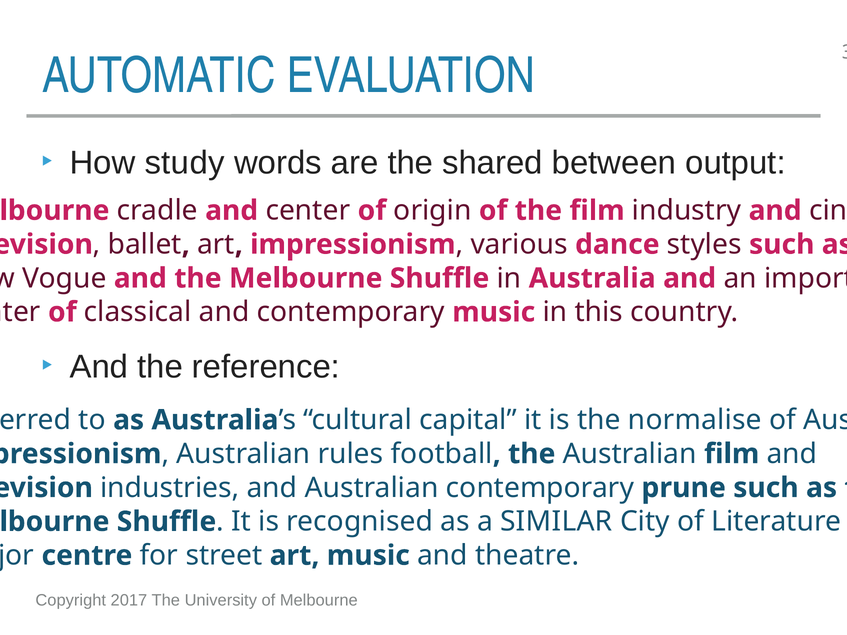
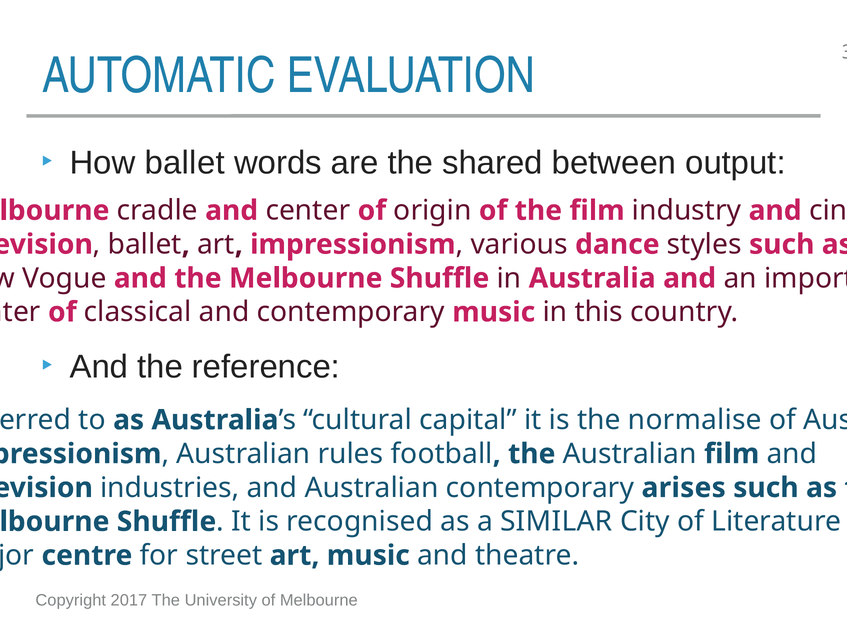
How study: study -> ballet
prune: prune -> arises
